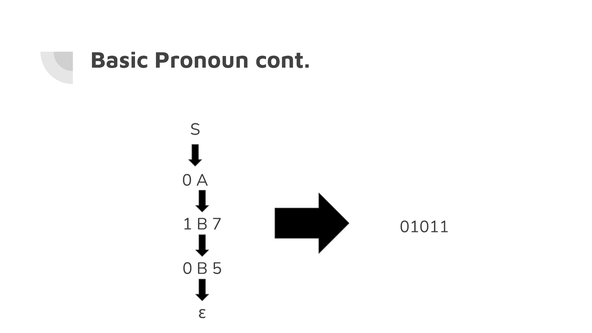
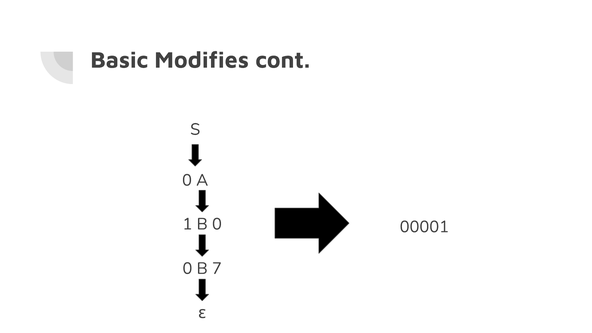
Pronoun: Pronoun -> Modifies
B 7: 7 -> 0
01011: 01011 -> 00001
5: 5 -> 7
